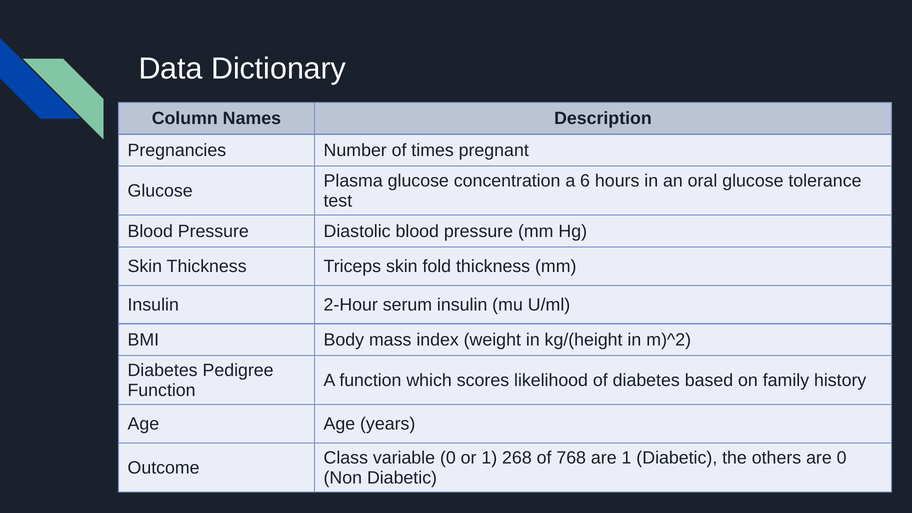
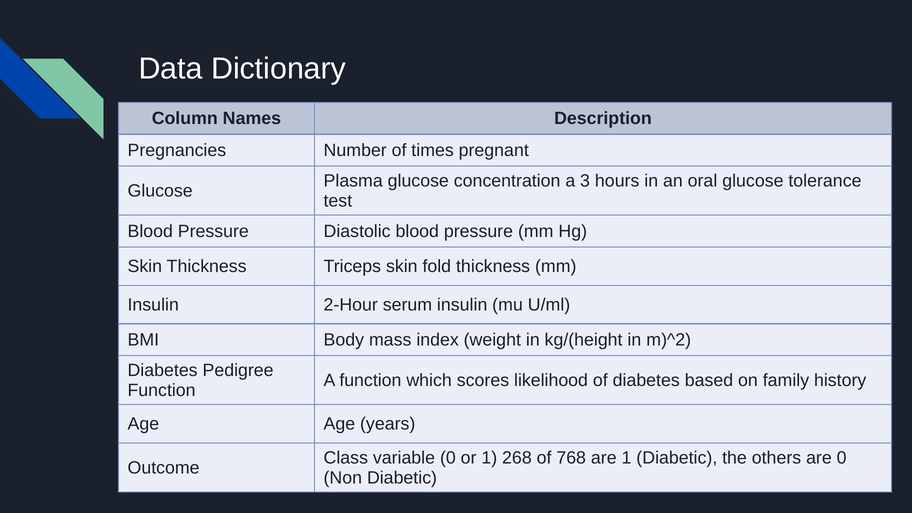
6: 6 -> 3
